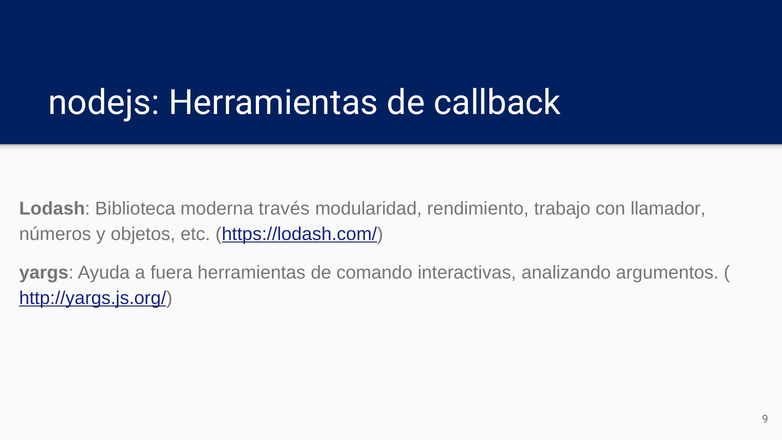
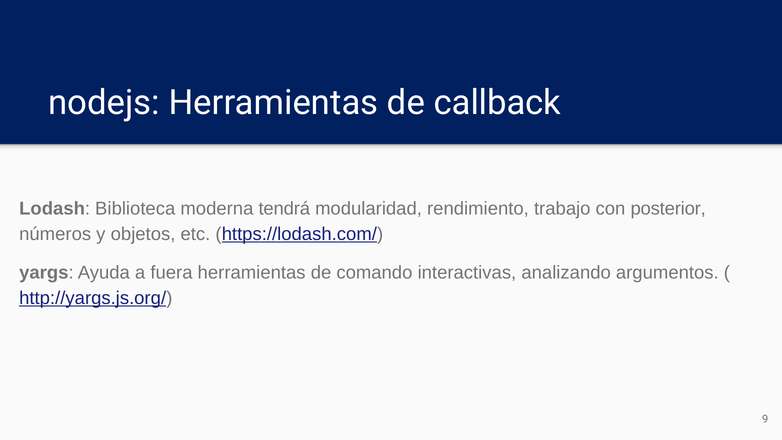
través: través -> tendrá
llamador: llamador -> posterior
